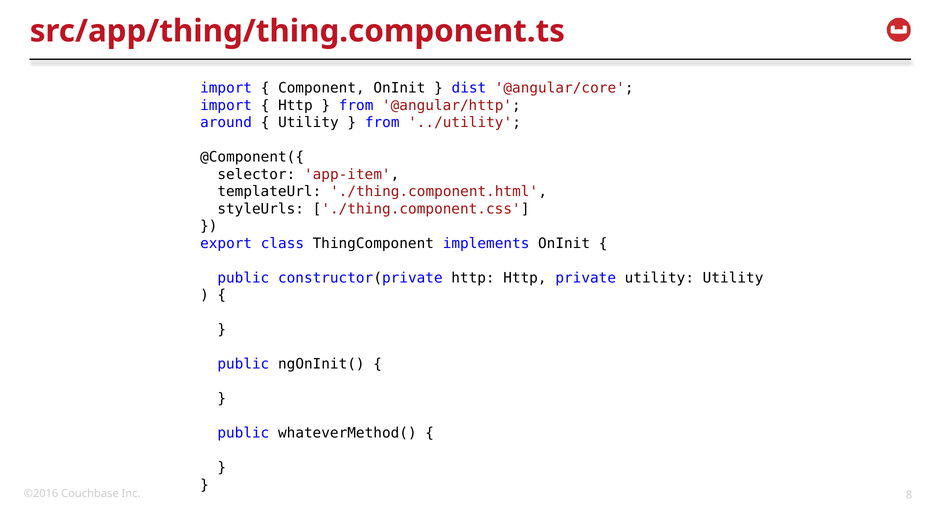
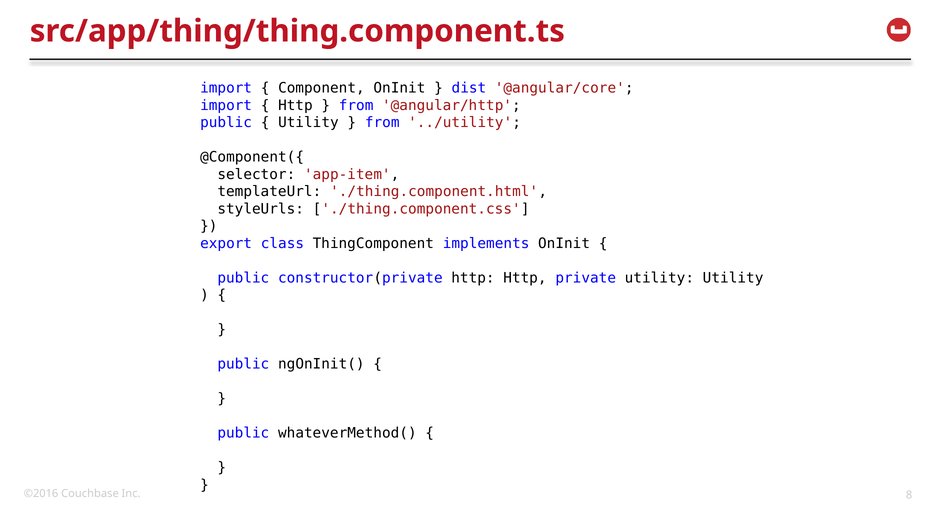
around at (226, 123): around -> public
